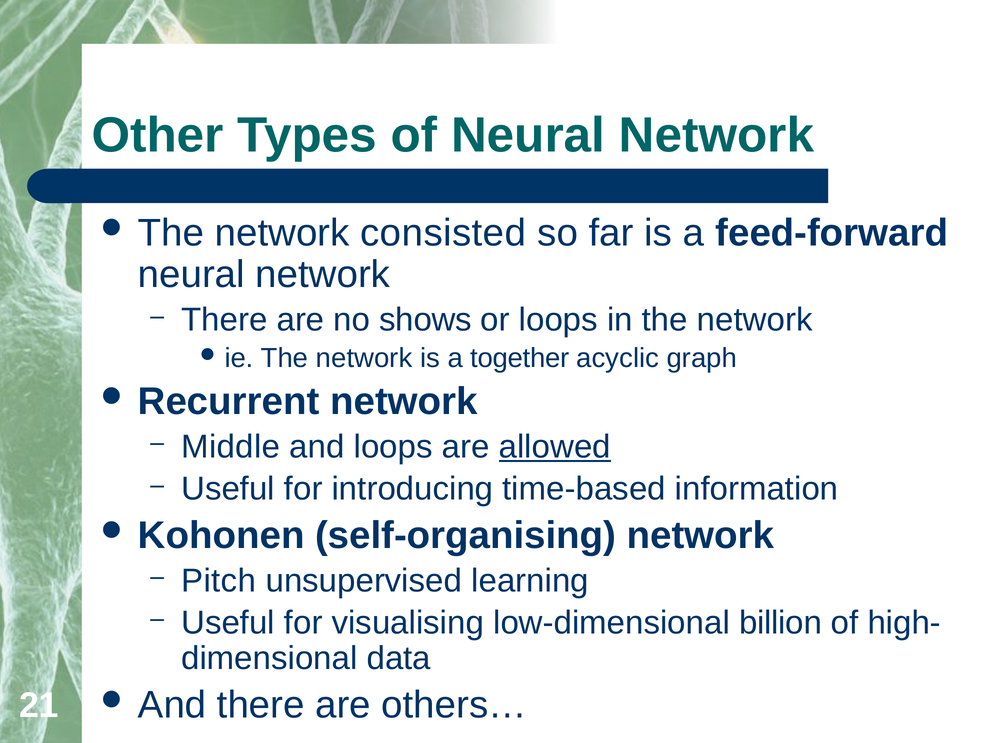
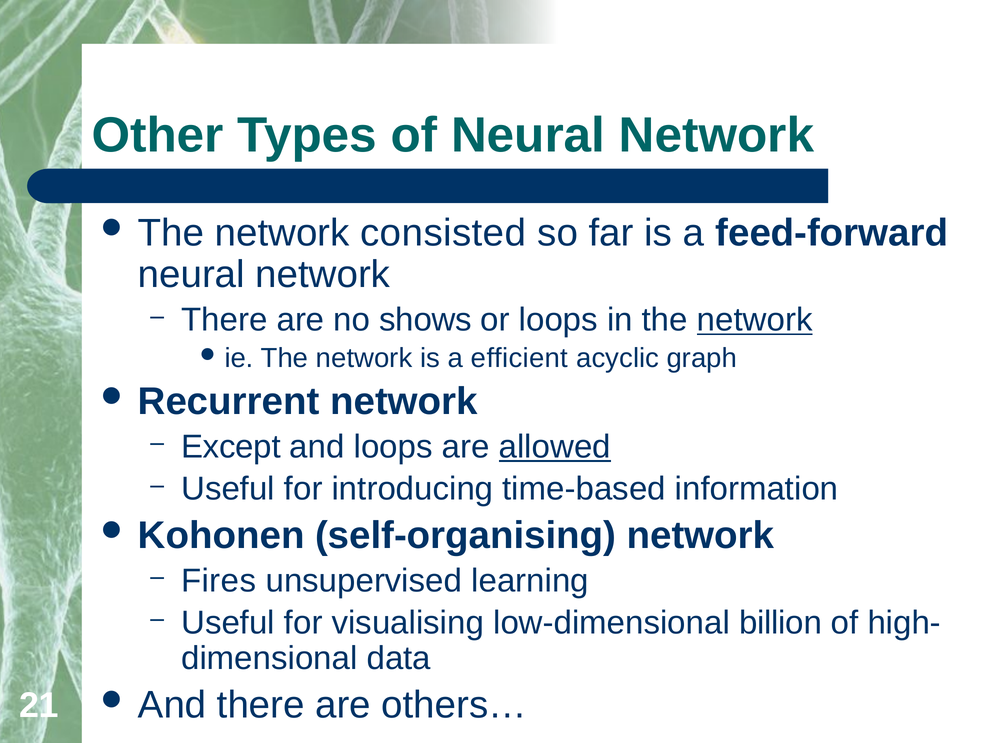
network at (755, 320) underline: none -> present
together: together -> efficient
Middle: Middle -> Except
Pitch: Pitch -> Fires
